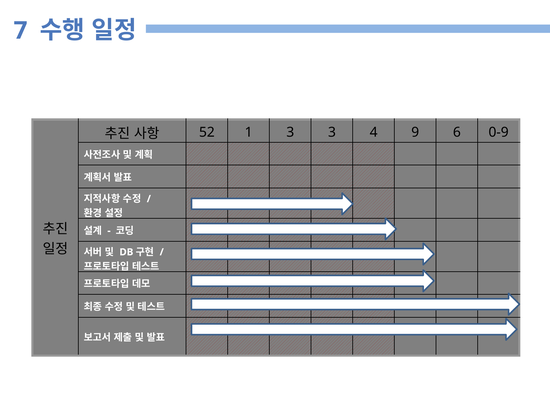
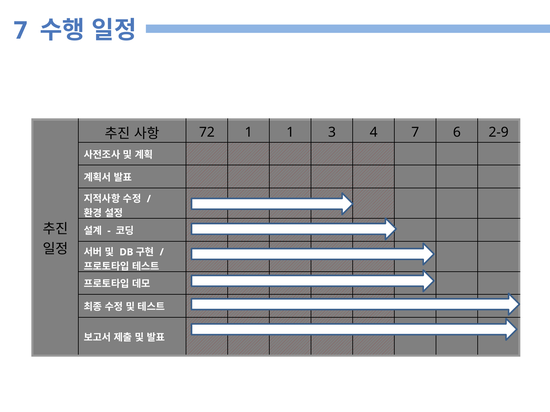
52: 52 -> 72
1 3: 3 -> 1
4 9: 9 -> 7
0-9: 0-9 -> 2-9
